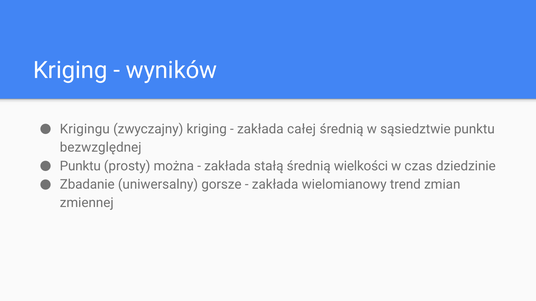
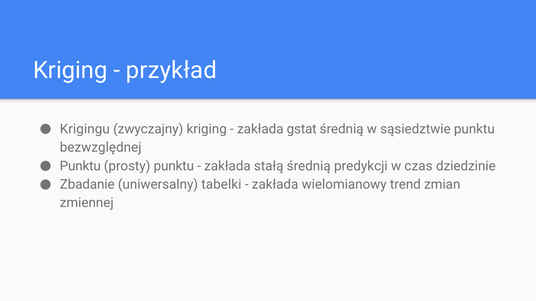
wyników: wyników -> przykład
całej: całej -> gstat
prosty można: można -> punktu
wielkości: wielkości -> predykcji
gorsze: gorsze -> tabelki
